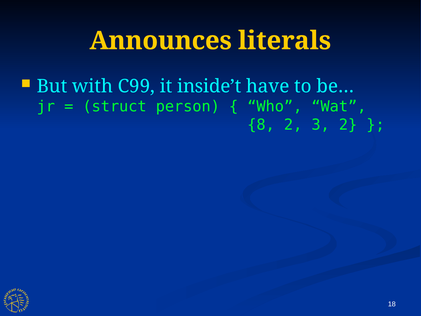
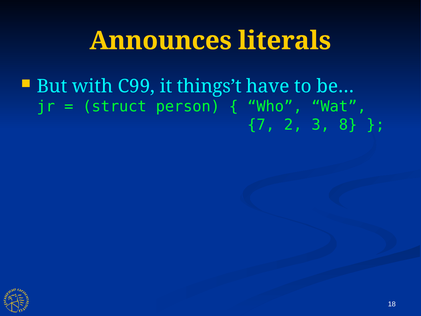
inside’t: inside’t -> things’t
8: 8 -> 7
3 2: 2 -> 8
